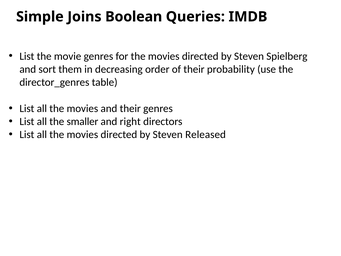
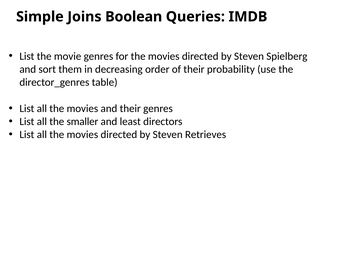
right: right -> least
Released: Released -> Retrieves
